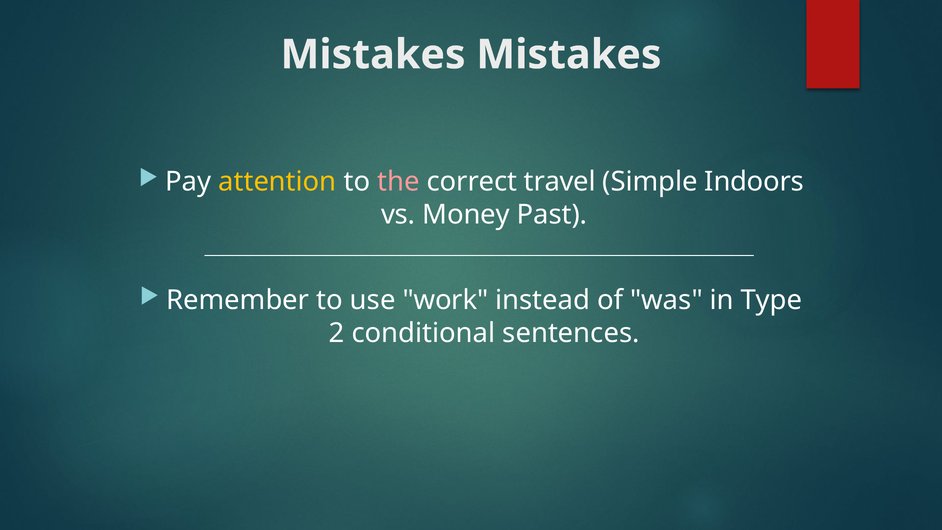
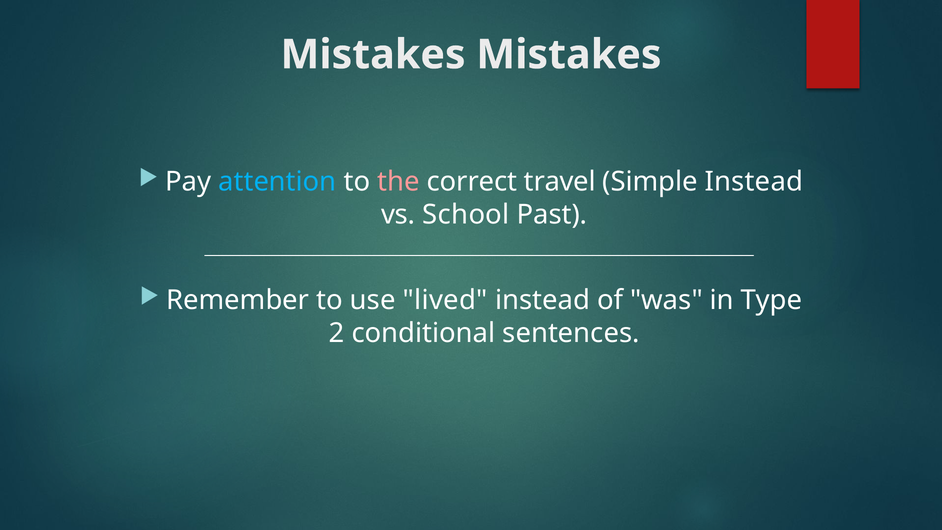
attention colour: yellow -> light blue
Simple Indoors: Indoors -> Instead
Money: Money -> School
work: work -> lived
